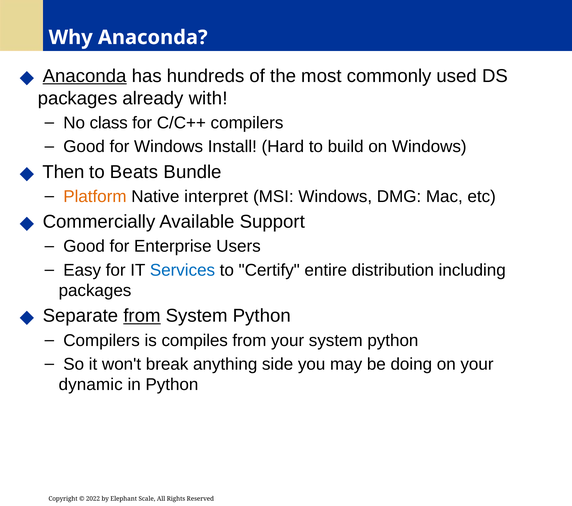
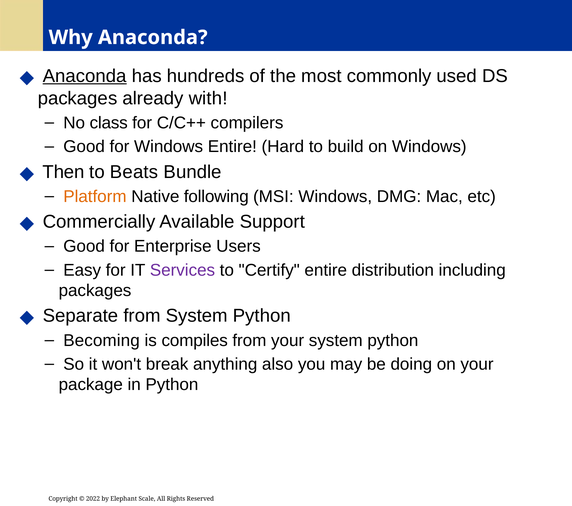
Windows Install: Install -> Entire
interpret: interpret -> following
Services colour: blue -> purple
from at (142, 316) underline: present -> none
Compilers at (102, 341): Compilers -> Becoming
side: side -> also
dynamic: dynamic -> package
